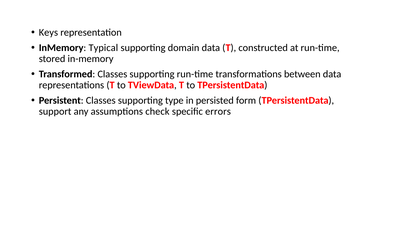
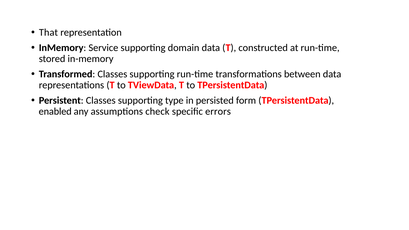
Keys: Keys -> That
Typical: Typical -> Service
support: support -> enabled
